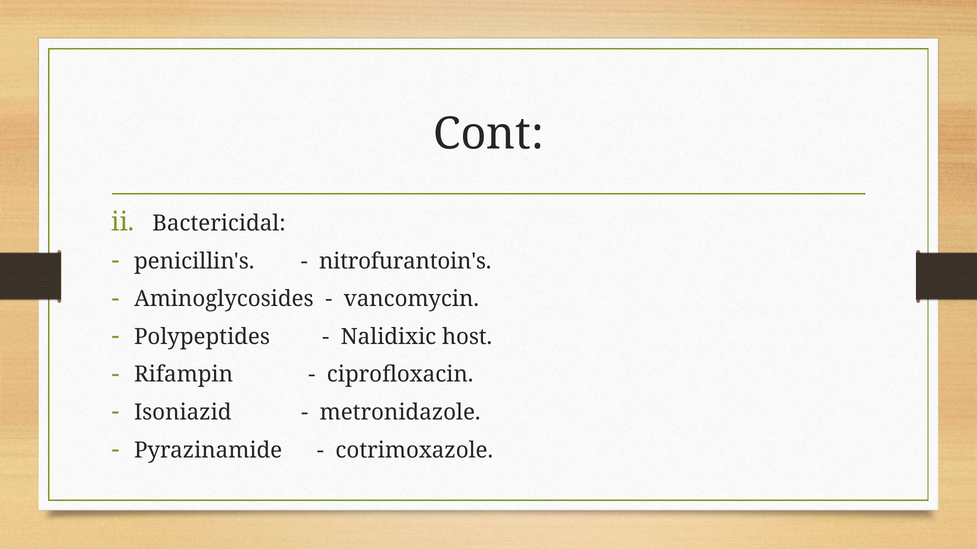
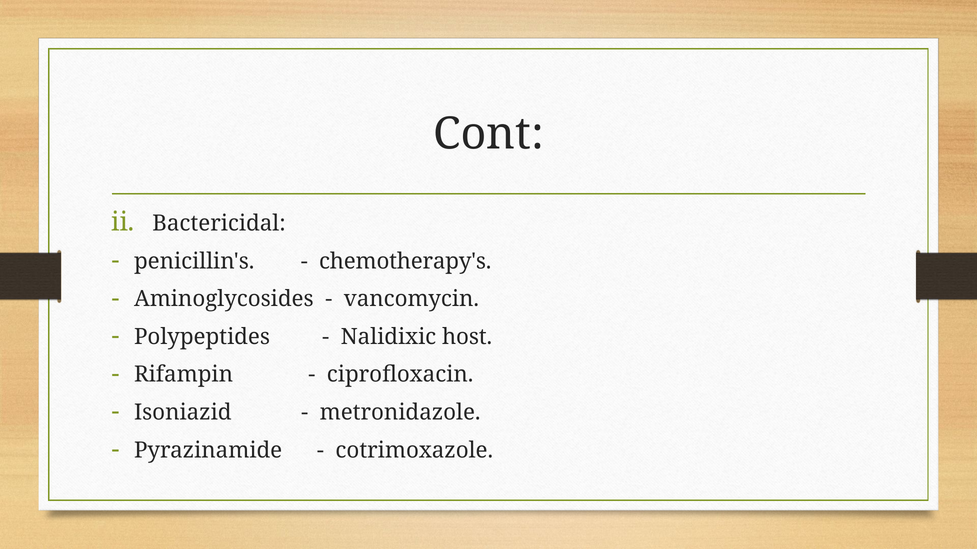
nitrofurantoin's: nitrofurantoin's -> chemotherapy's
